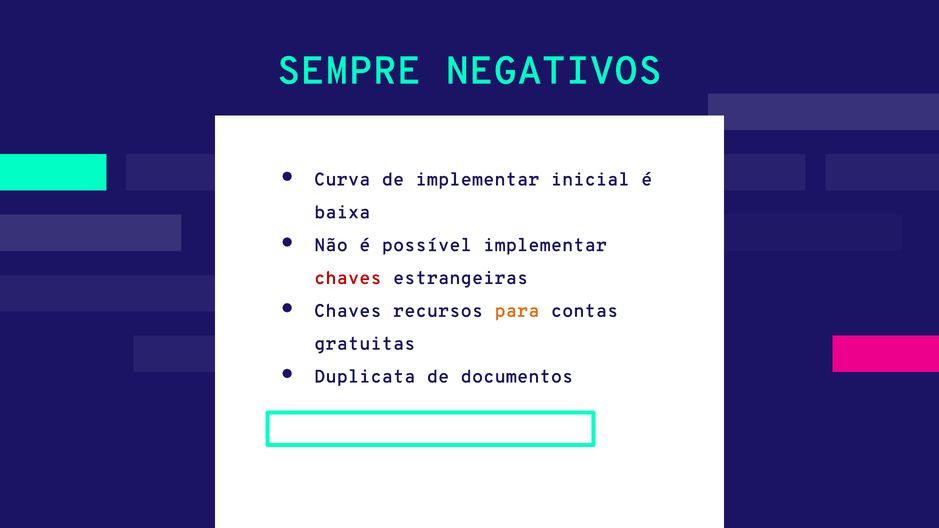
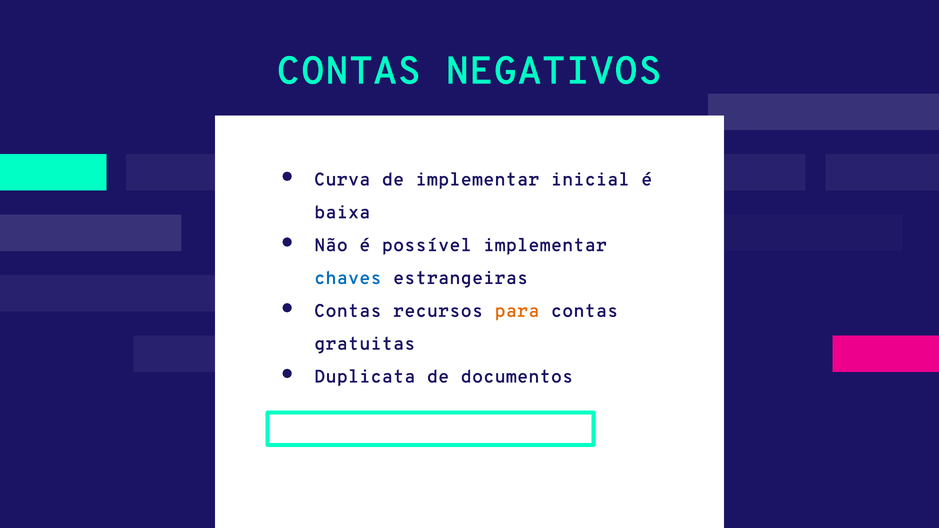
SEMPRE at (349, 71): SEMPRE -> CONTAS
chaves at (348, 278) colour: red -> blue
Chaves at (348, 311): Chaves -> Contas
